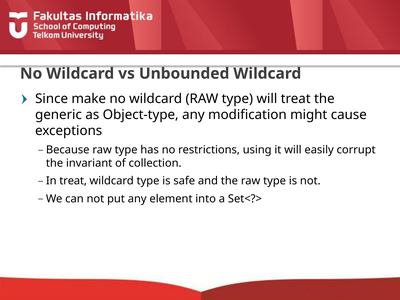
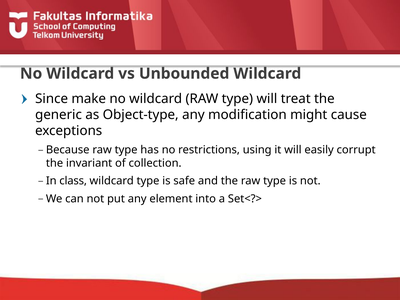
In treat: treat -> class
